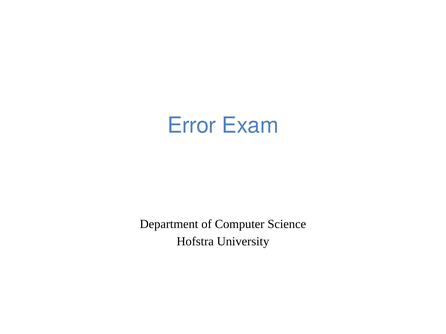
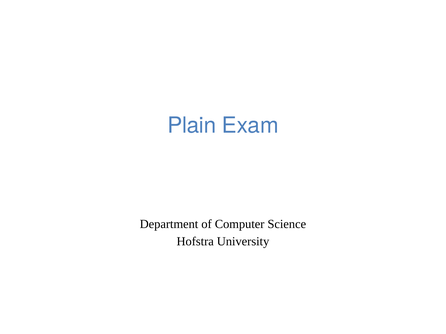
Error: Error -> Plain
